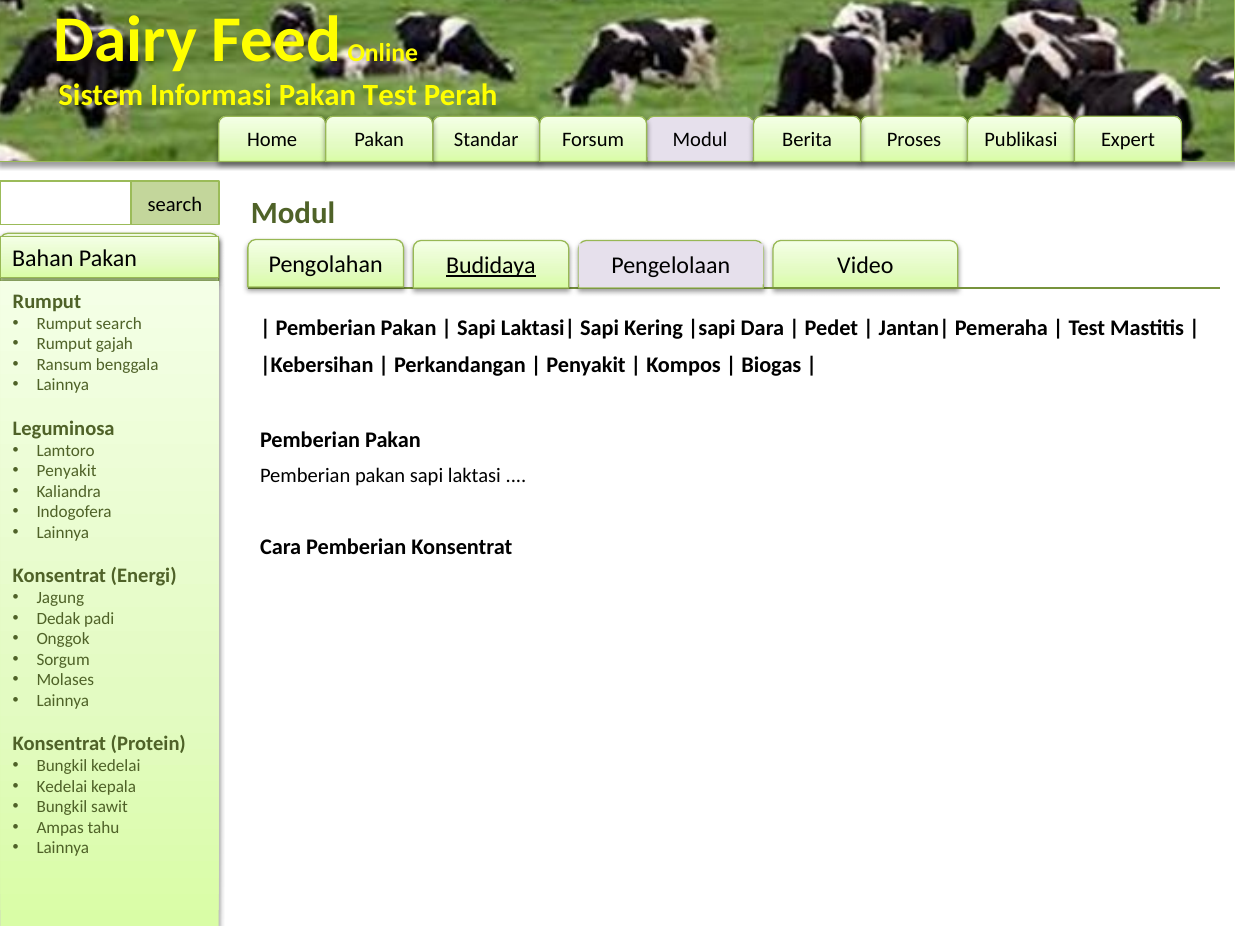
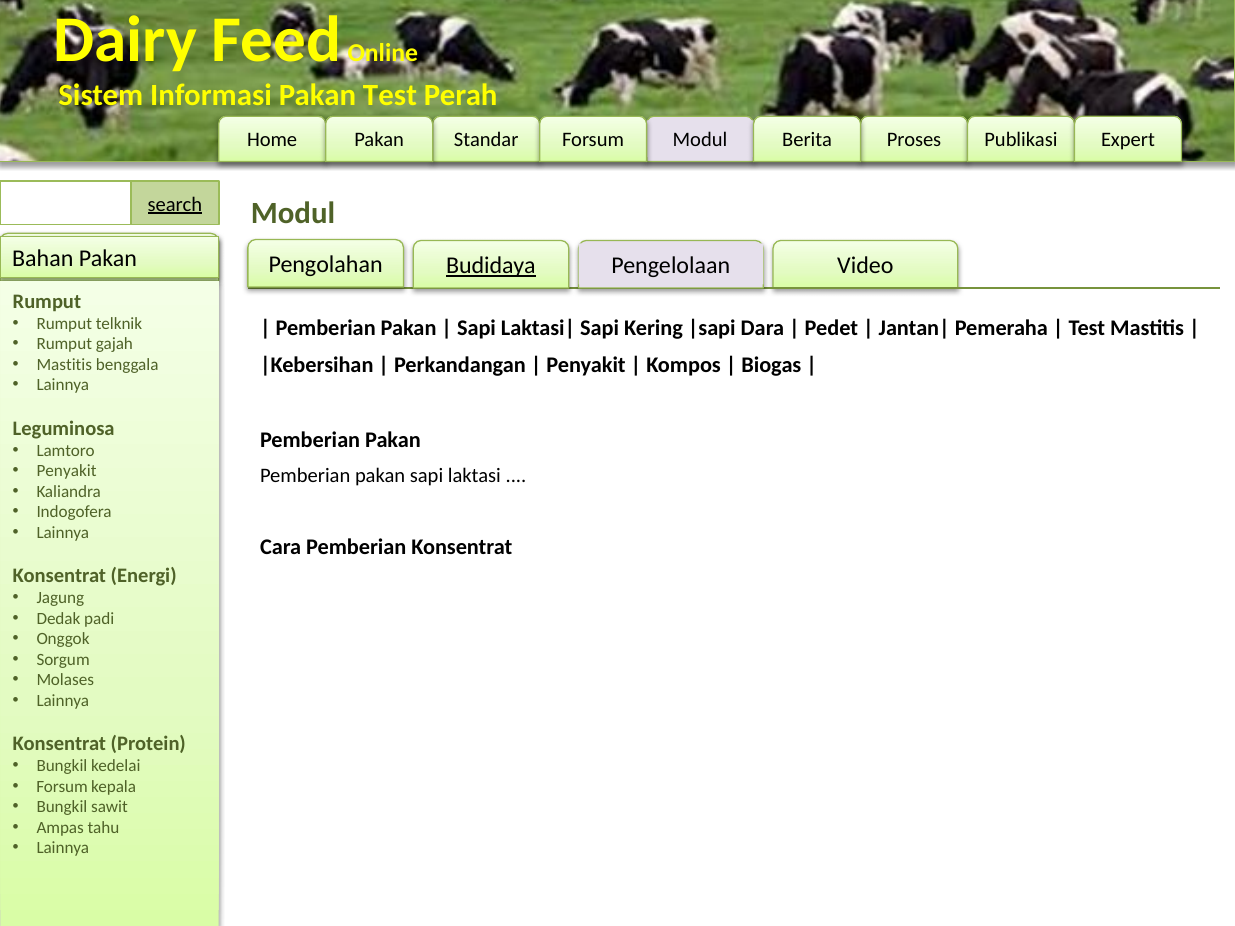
search at (175, 204) underline: none -> present
Rumput search: search -> telknik
Ransum at (64, 365): Ransum -> Mastitis
Kedelai at (62, 787): Kedelai -> Forsum
